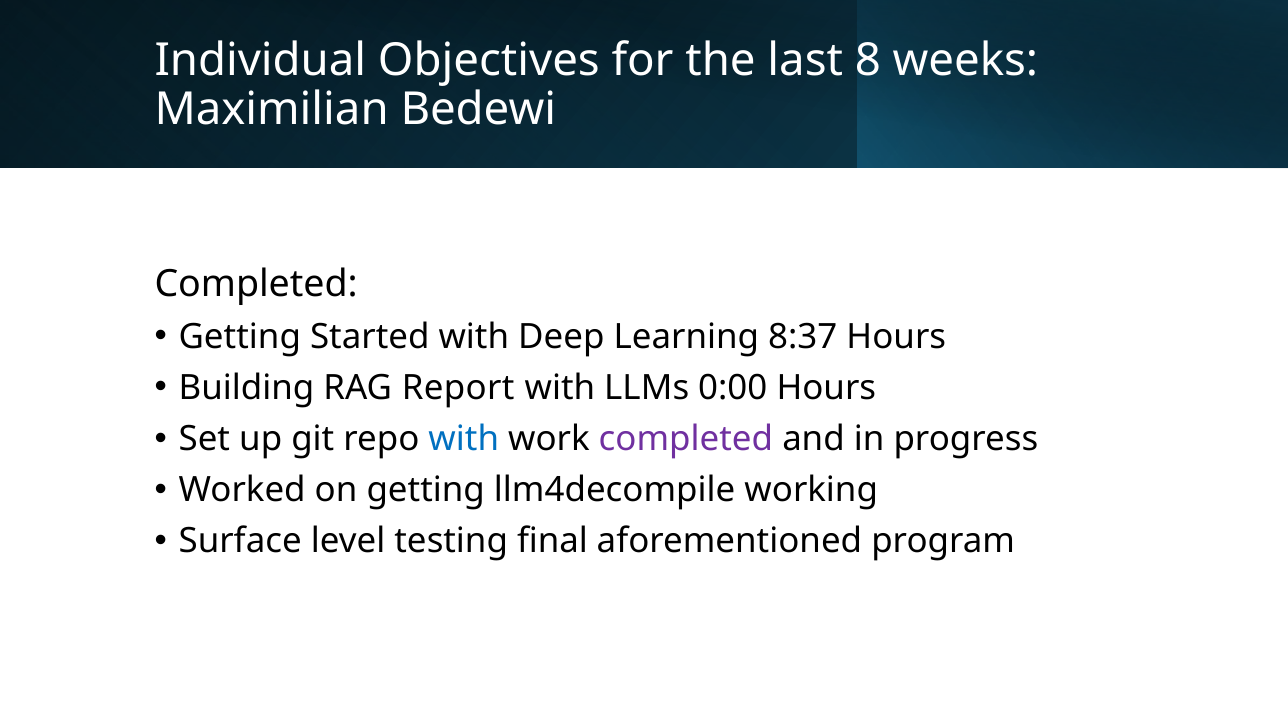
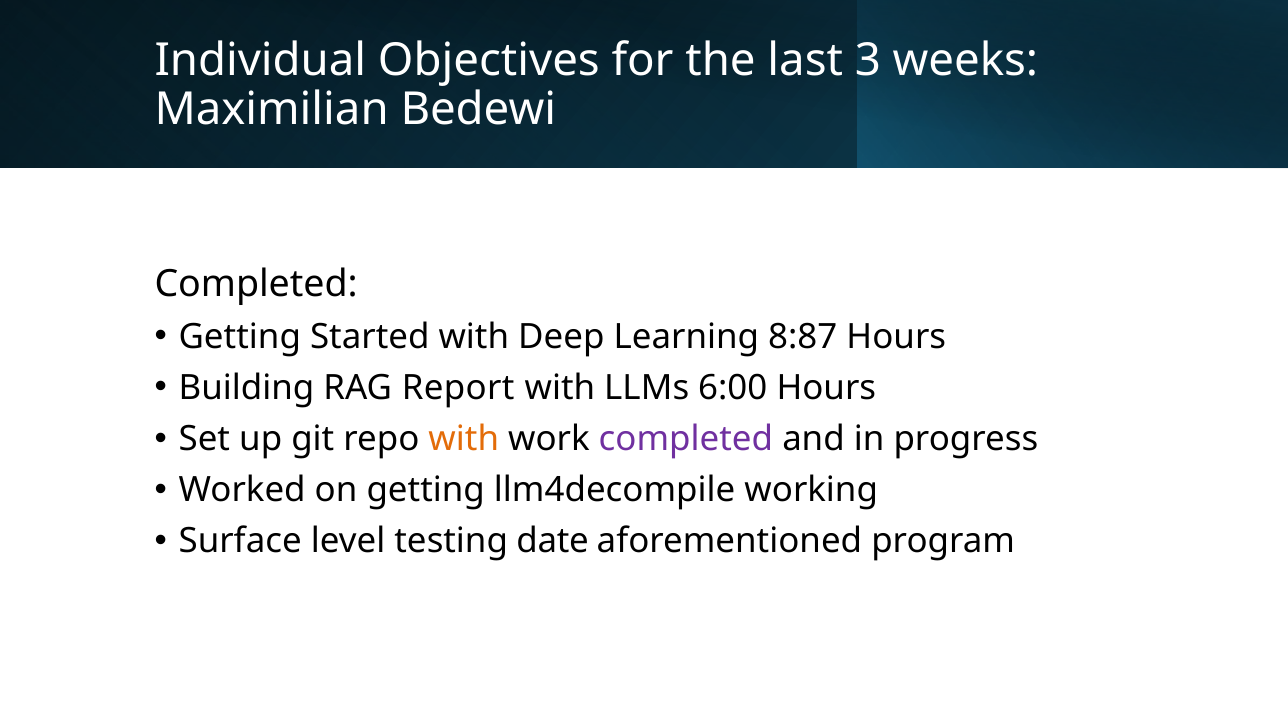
8: 8 -> 3
8:37: 8:37 -> 8:87
0:00: 0:00 -> 6:00
with at (464, 439) colour: blue -> orange
final: final -> date
